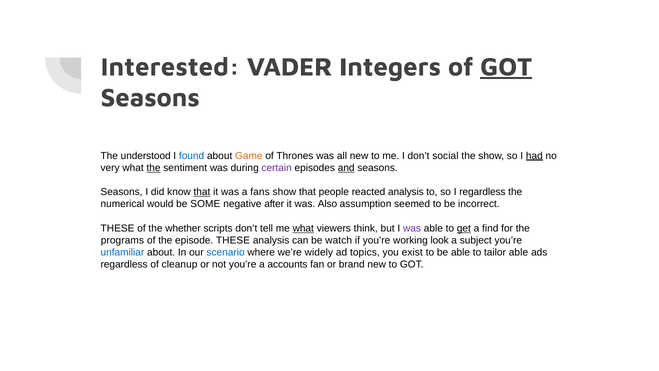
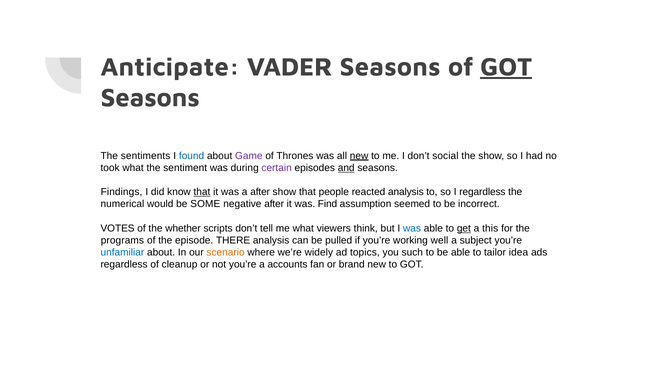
Interested: Interested -> Anticipate
VADER Integers: Integers -> Seasons
understood: understood -> sentiments
Game colour: orange -> purple
new at (359, 156) underline: none -> present
had underline: present -> none
very: very -> took
the at (154, 168) underline: present -> none
Seasons at (122, 192): Seasons -> Findings
a fans: fans -> after
Also: Also -> Find
THESE at (117, 228): THESE -> VOTES
what at (303, 228) underline: present -> none
was at (412, 228) colour: purple -> blue
find: find -> this
episode THESE: THESE -> THERE
watch: watch -> pulled
look: look -> well
scenario colour: blue -> orange
exist: exist -> such
tailor able: able -> idea
